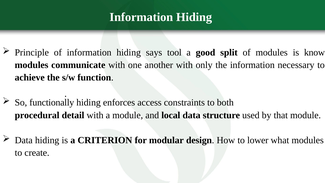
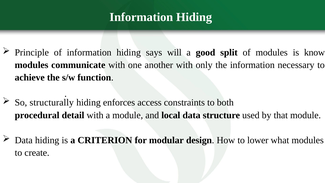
tool: tool -> will
functionally: functionally -> structurally
